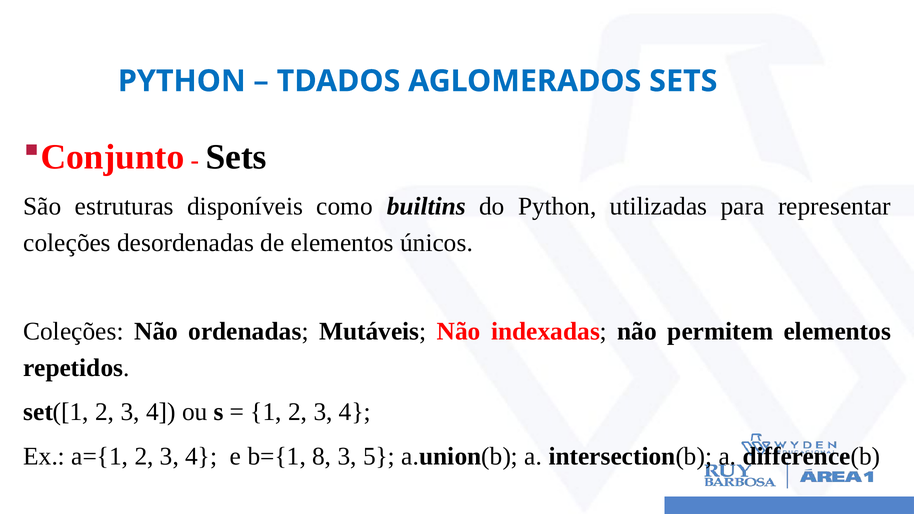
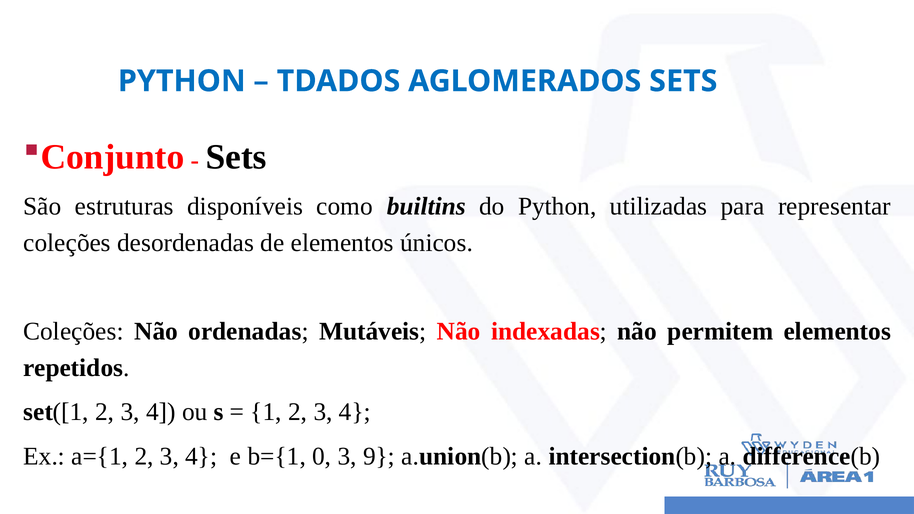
8: 8 -> 0
5: 5 -> 9
